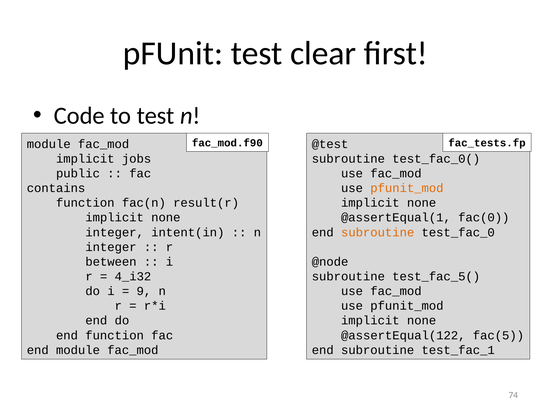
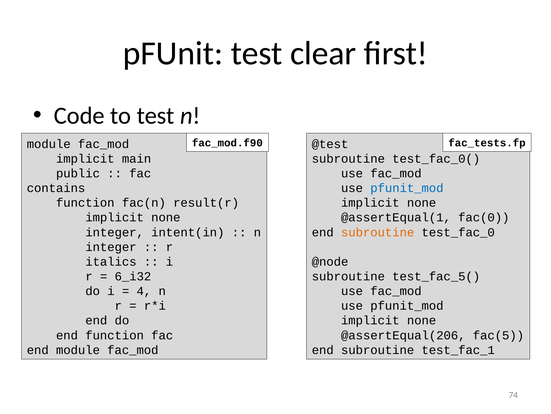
jobs: jobs -> main
pfunit_mod at (407, 188) colour: orange -> blue
between: between -> italics
4_i32: 4_i32 -> 6_i32
9: 9 -> 4
@assertEqual(122: @assertEqual(122 -> @assertEqual(206
